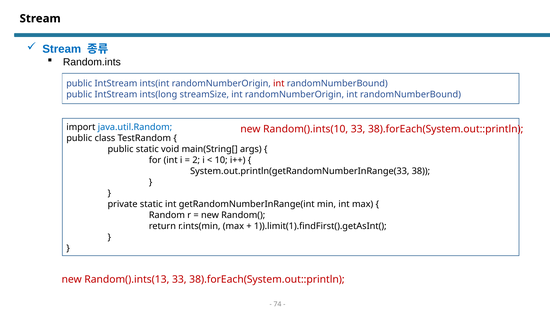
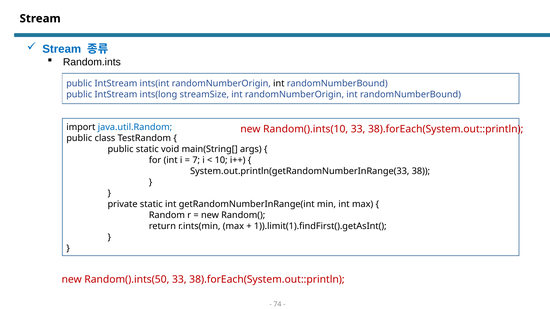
int at (279, 84) colour: red -> black
2: 2 -> 7
Random().ints(13: Random().ints(13 -> Random().ints(50
